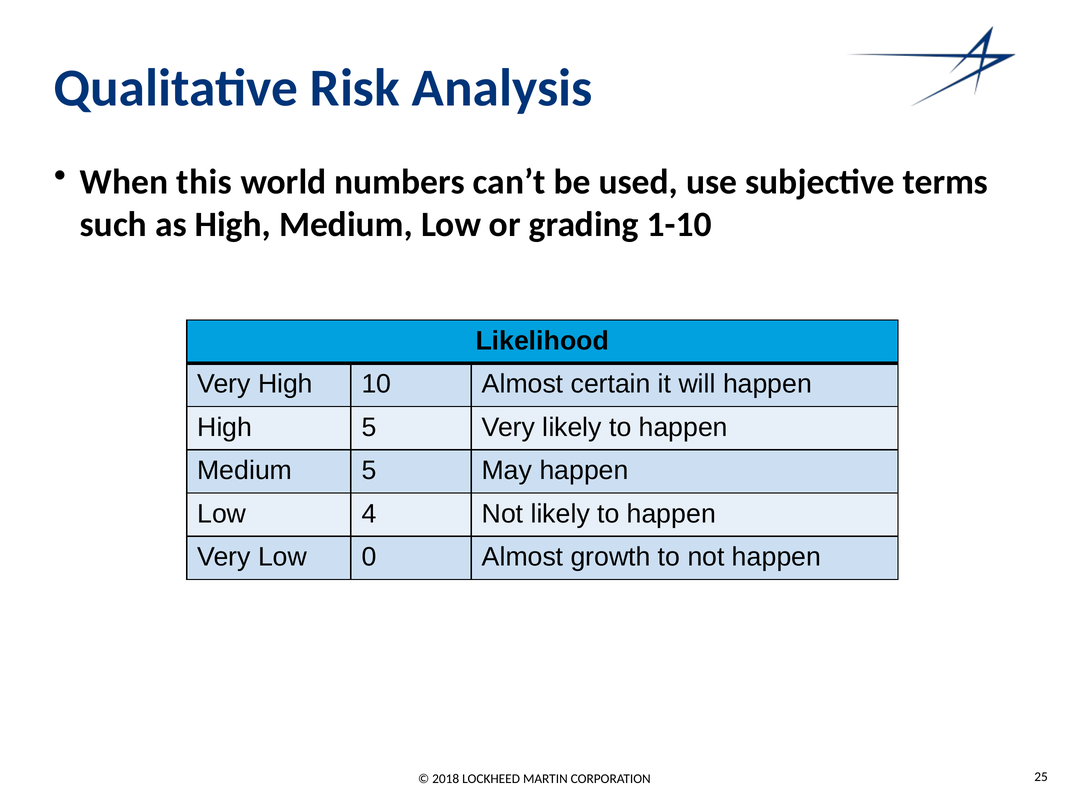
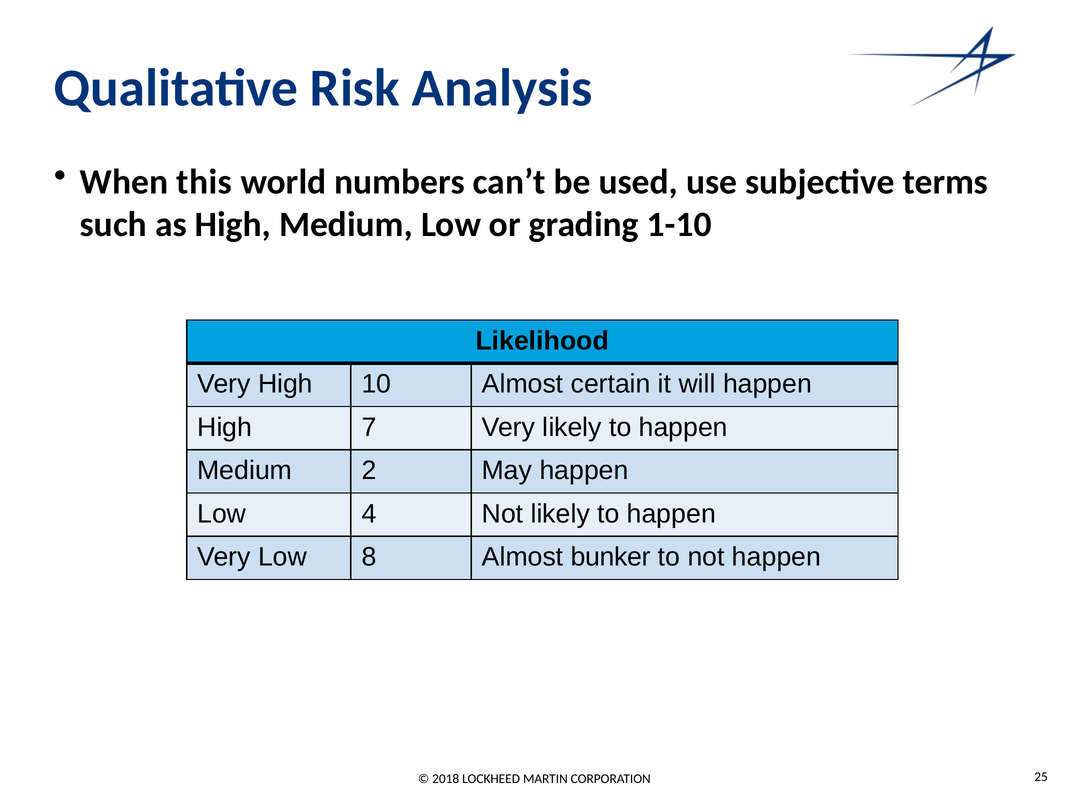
High 5: 5 -> 7
Medium 5: 5 -> 2
0: 0 -> 8
growth: growth -> bunker
